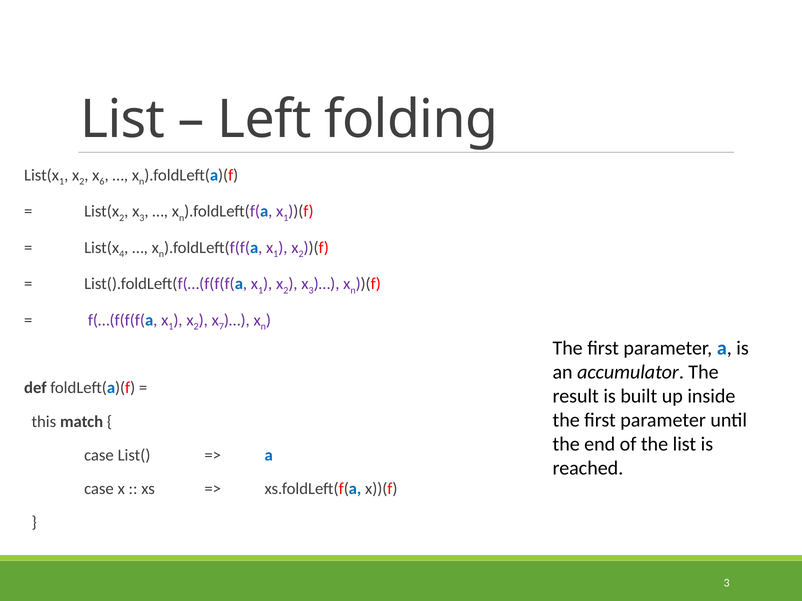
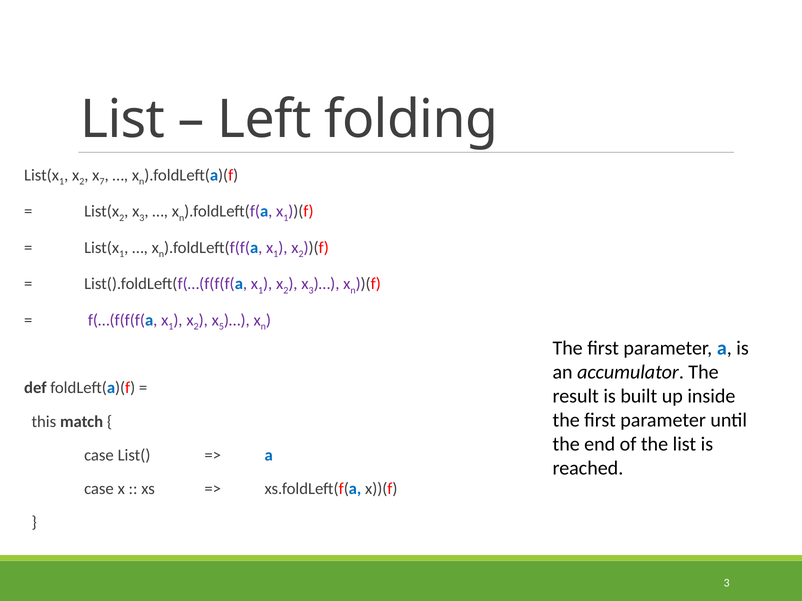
6: 6 -> 7
4 at (122, 254): 4 -> 1
7: 7 -> 5
